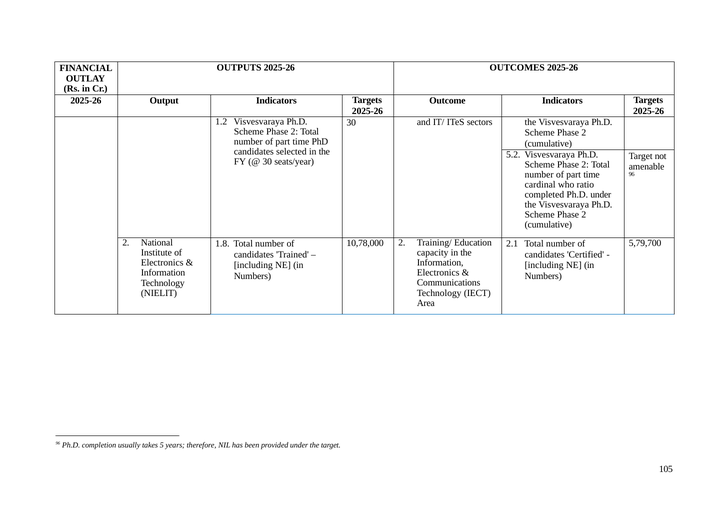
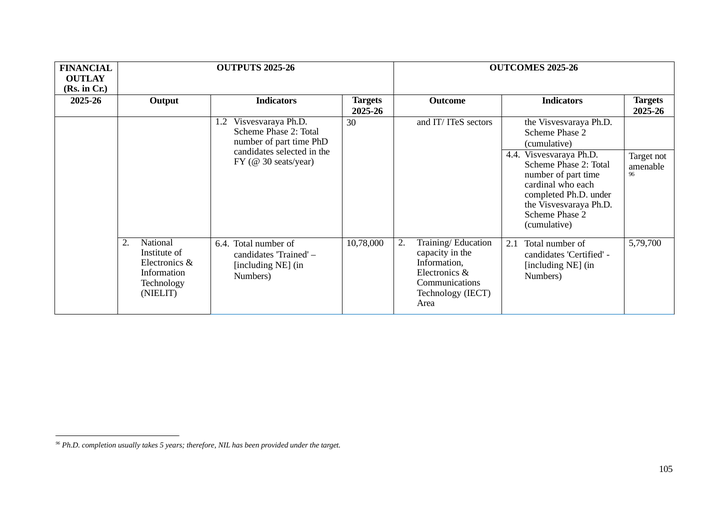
5.2: 5.2 -> 4.4
ratio: ratio -> each
1.8: 1.8 -> 6.4
